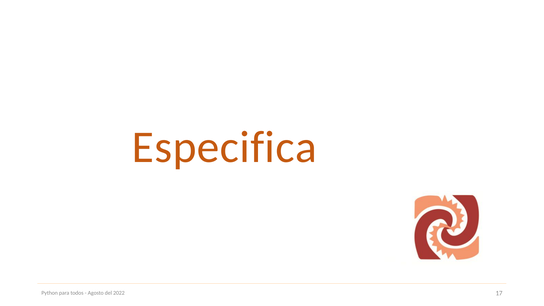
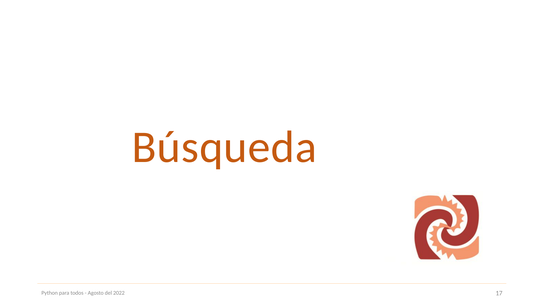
Especifica: Especifica -> Búsqueda
